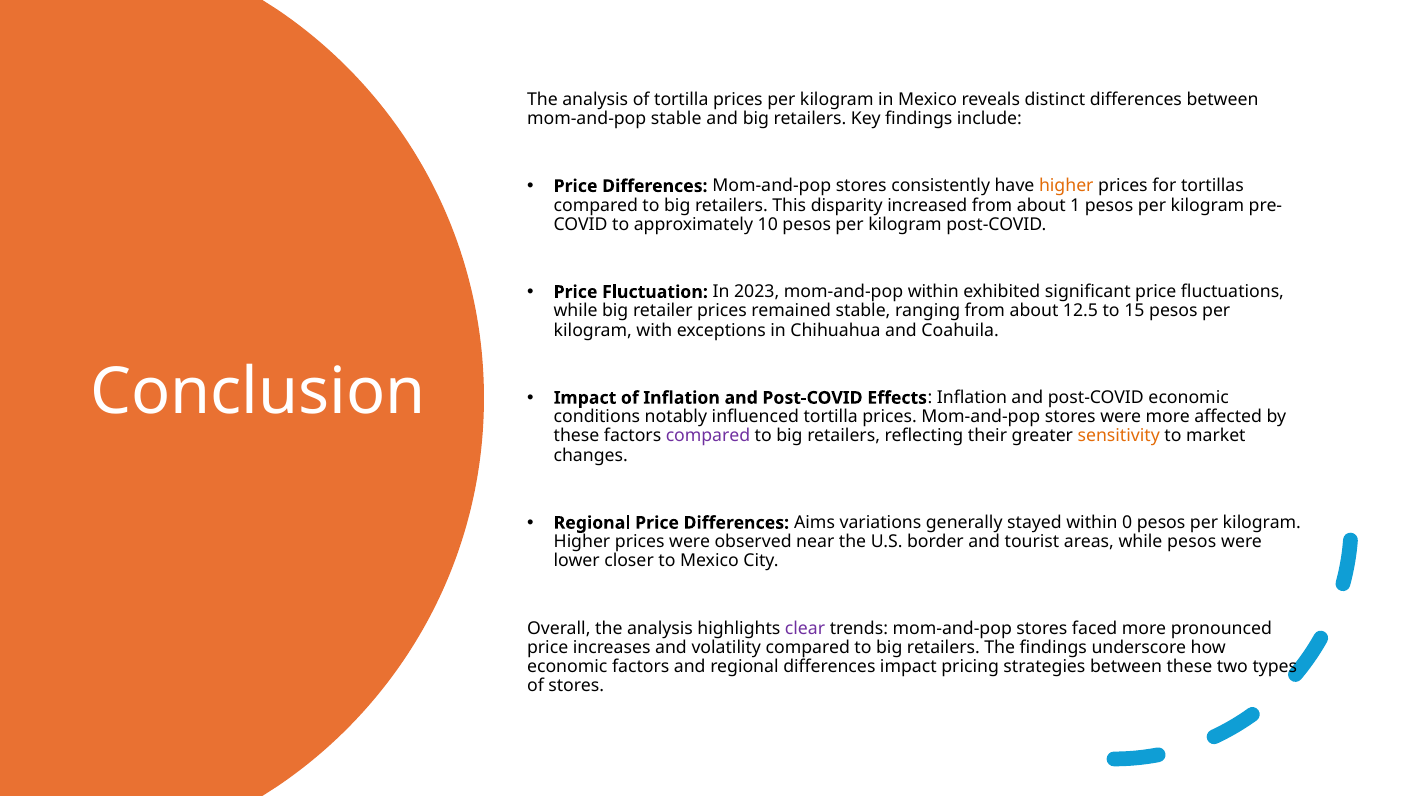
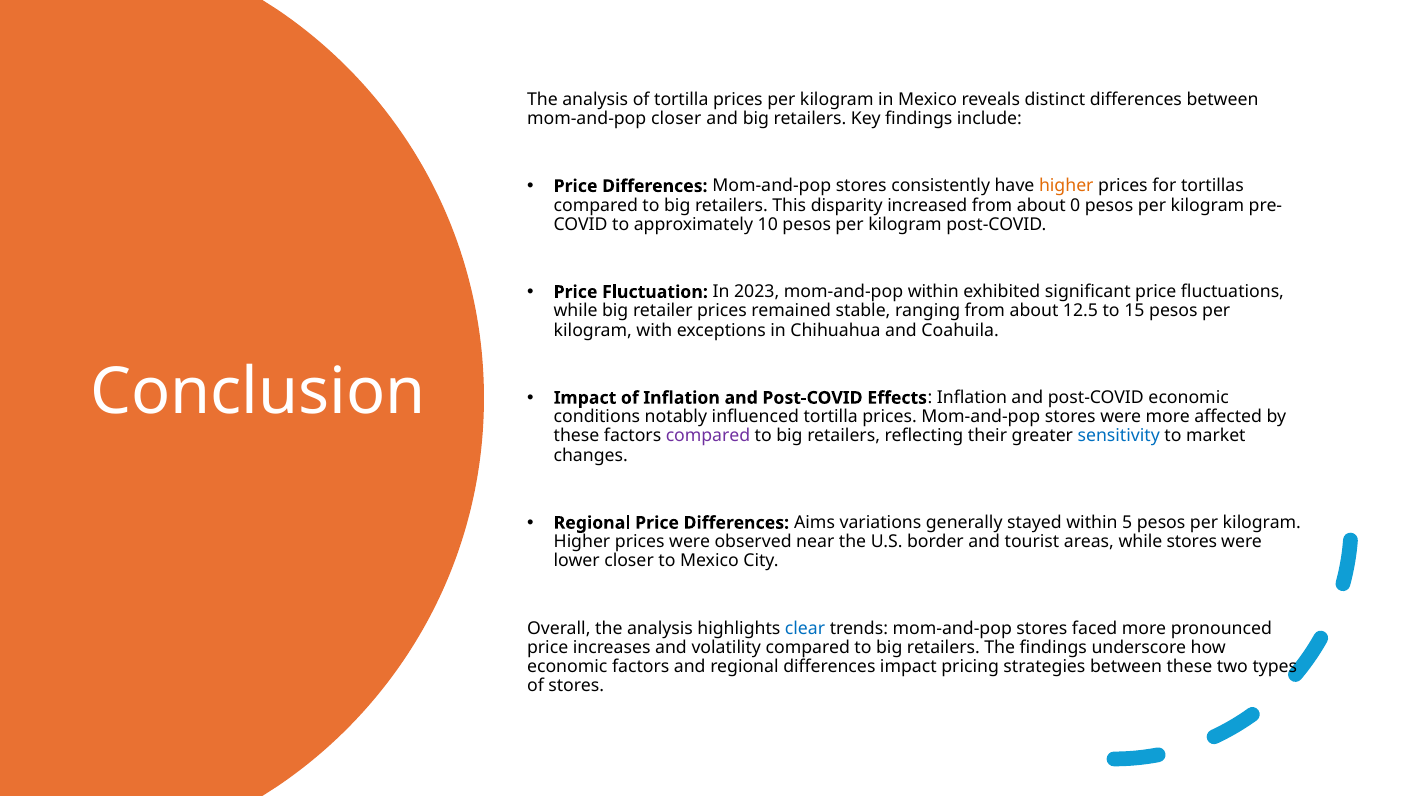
mom-and-pop stable: stable -> closer
1: 1 -> 0
sensitivity colour: orange -> blue
0: 0 -> 5
while pesos: pesos -> stores
clear colour: purple -> blue
